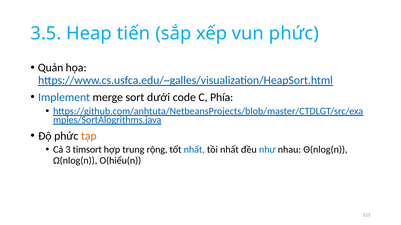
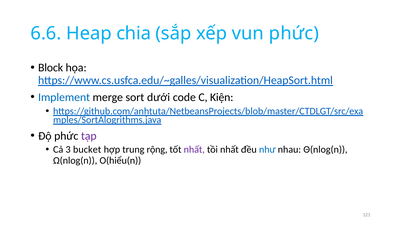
3.5: 3.5 -> 6.6
tiến: tiến -> chia
Quản: Quản -> Block
Phía: Phía -> Kiện
tạp colour: orange -> purple
timsort: timsort -> bucket
nhất at (194, 150) colour: blue -> purple
